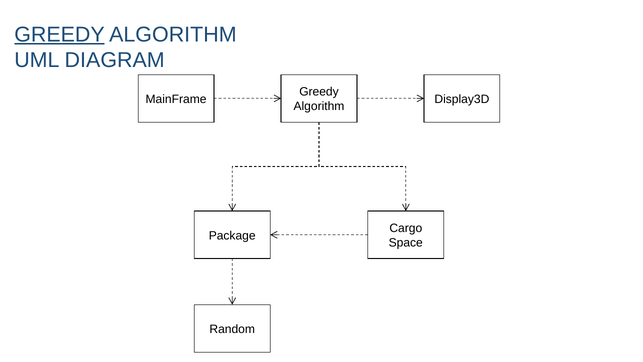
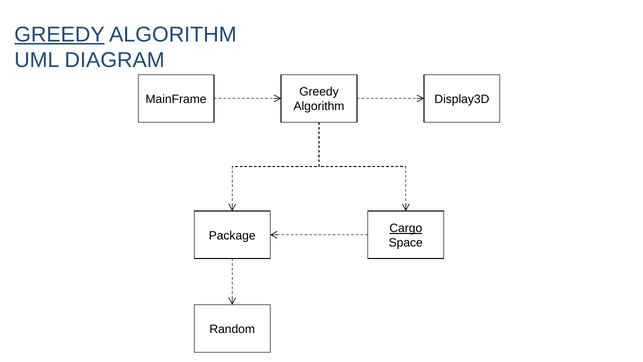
Cargo underline: none -> present
